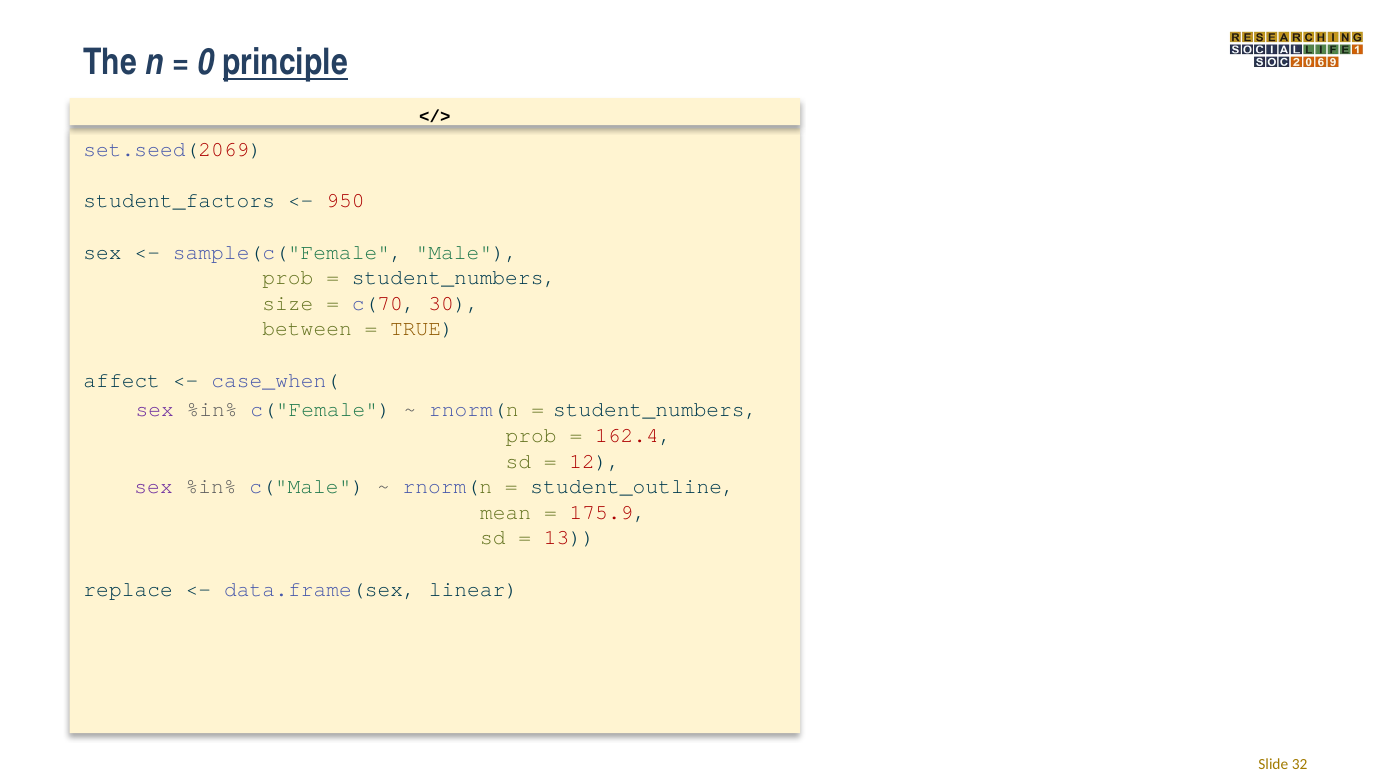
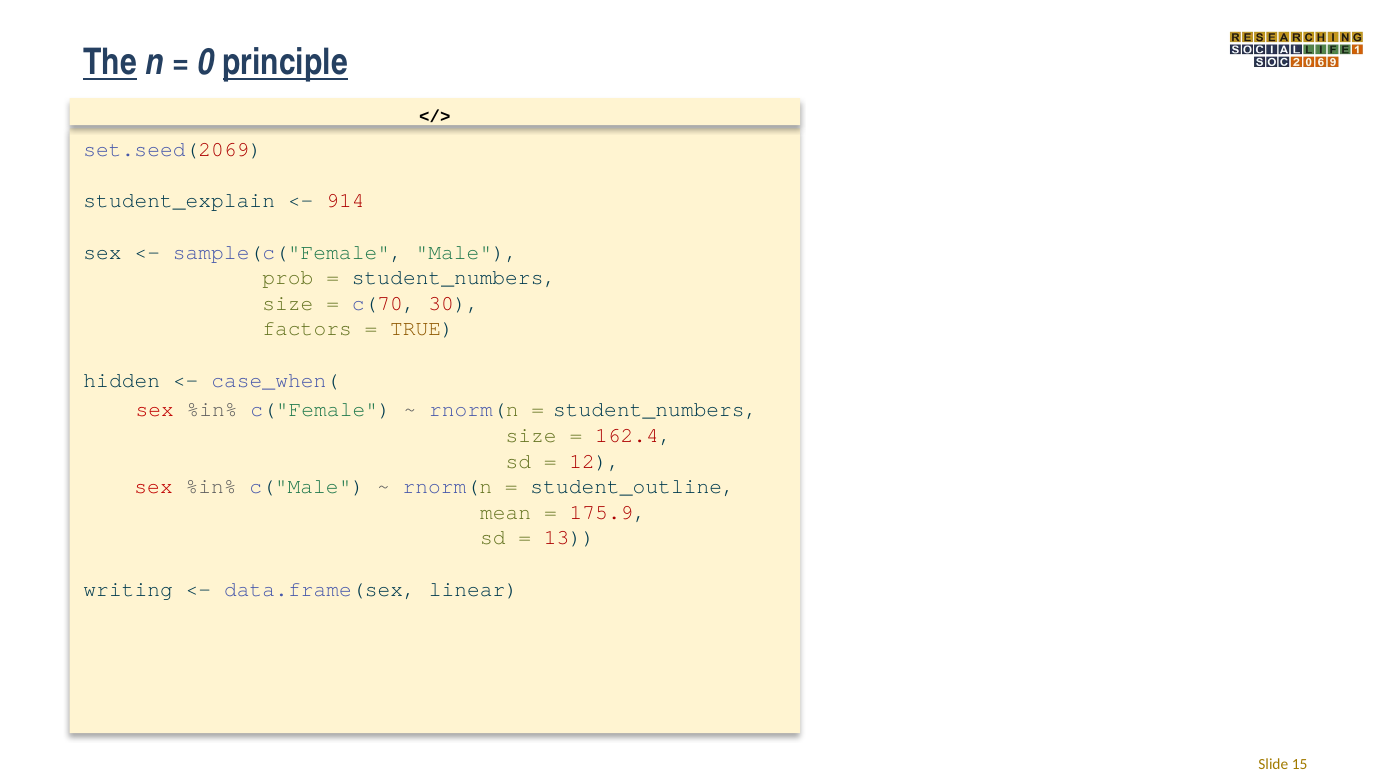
The underline: none -> present
student_factors: student_factors -> student_explain
950: 950 -> 914
between: between -> factors
affect: affect -> hidden
sex at (155, 410) colour: purple -> red
prob at (531, 435): prob -> size
sex at (154, 486) colour: purple -> red
replace: replace -> writing
32: 32 -> 15
